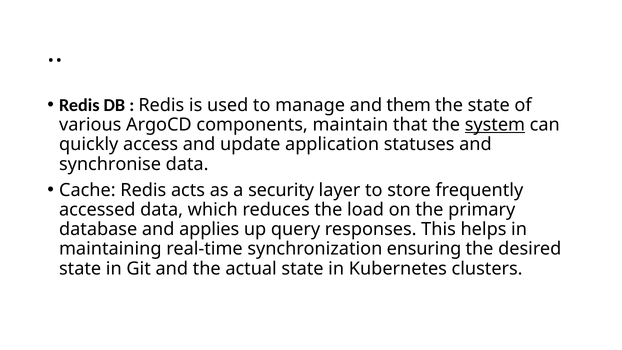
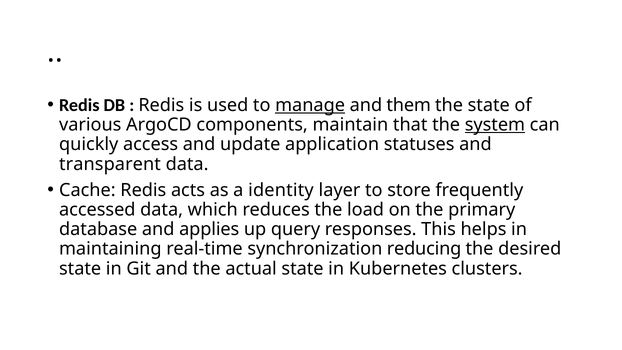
manage underline: none -> present
synchronise: synchronise -> transparent
security: security -> identity
ensuring: ensuring -> reducing
